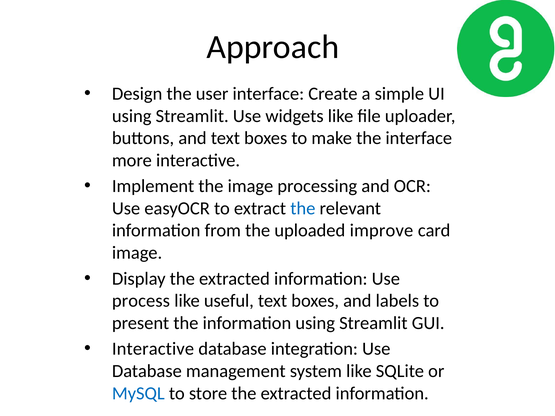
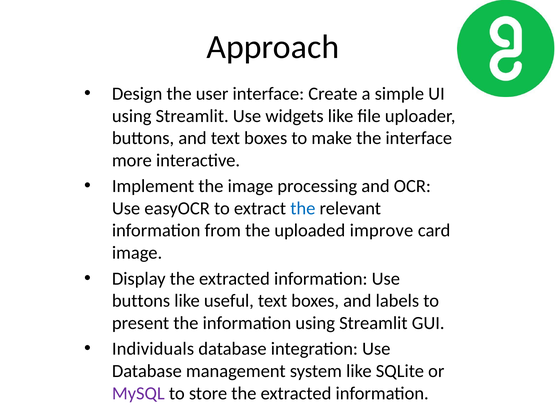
process at (141, 301): process -> buttons
Interactive at (153, 349): Interactive -> Individuals
MySQL colour: blue -> purple
